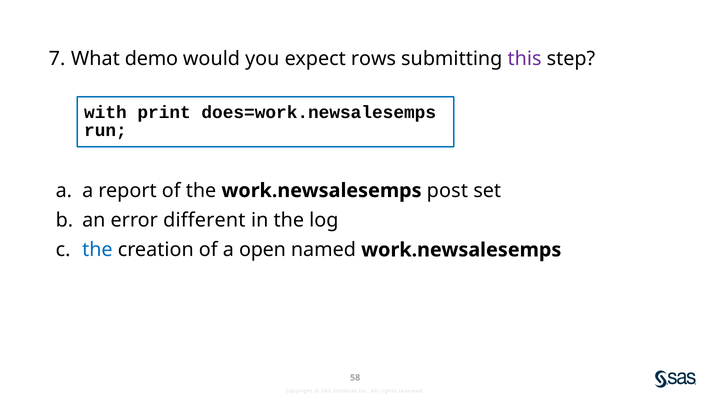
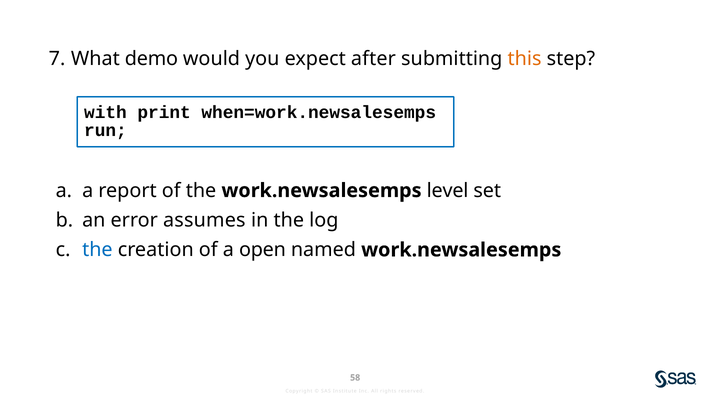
rows: rows -> after
this colour: purple -> orange
does=work.newsalesemps: does=work.newsalesemps -> when=work.newsalesemps
post: post -> level
different: different -> assumes
